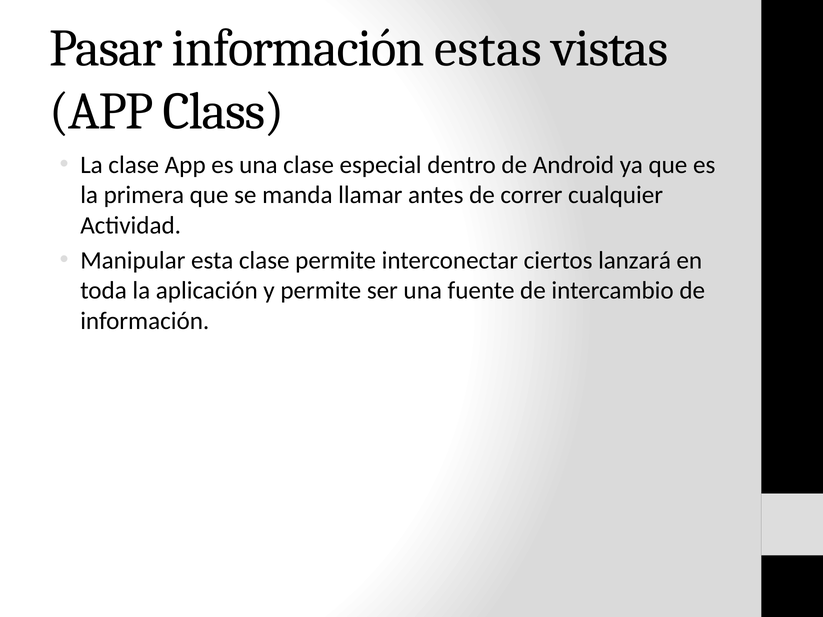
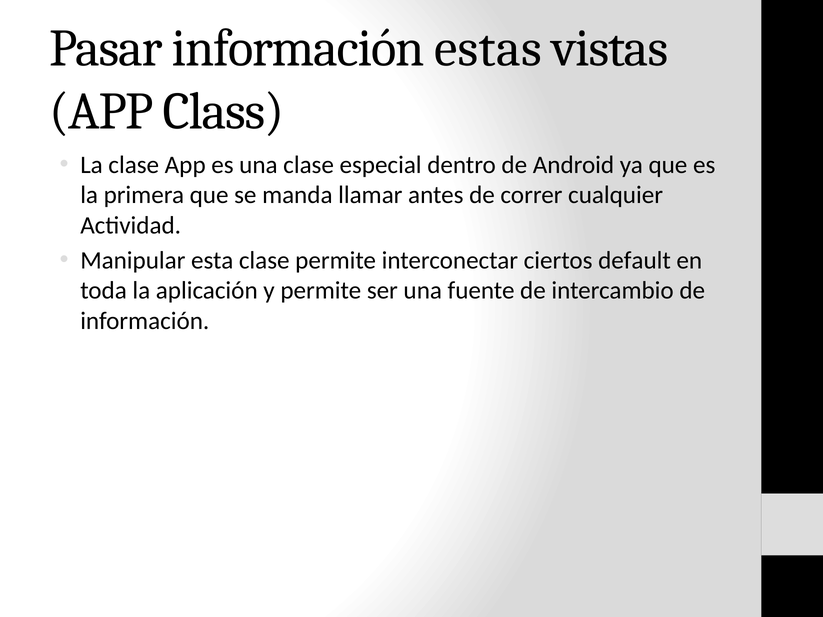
lanzará: lanzará -> default
